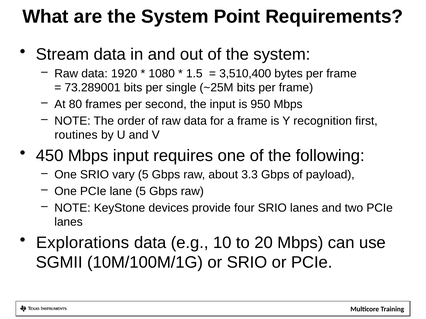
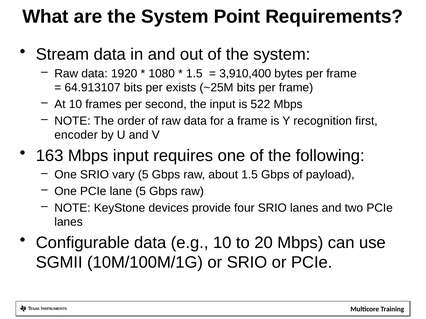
3,510,400: 3,510,400 -> 3,910,400
73.289001: 73.289001 -> 64.913107
single: single -> exists
At 80: 80 -> 10
950: 950 -> 522
routines: routines -> encoder
450: 450 -> 163
about 3.3: 3.3 -> 1.5
Explorations: Explorations -> Configurable
